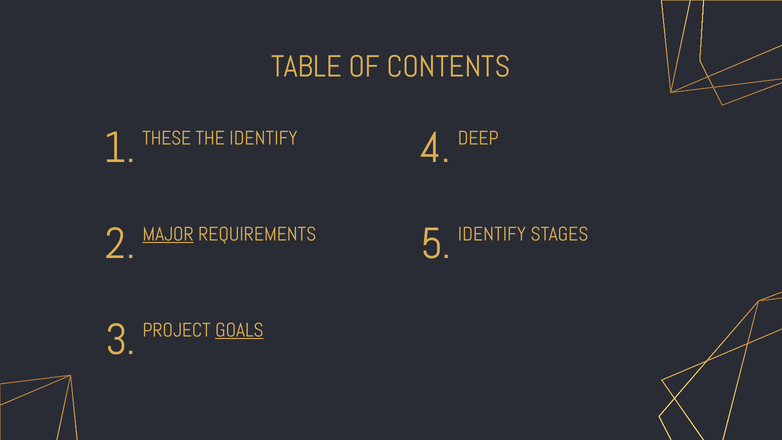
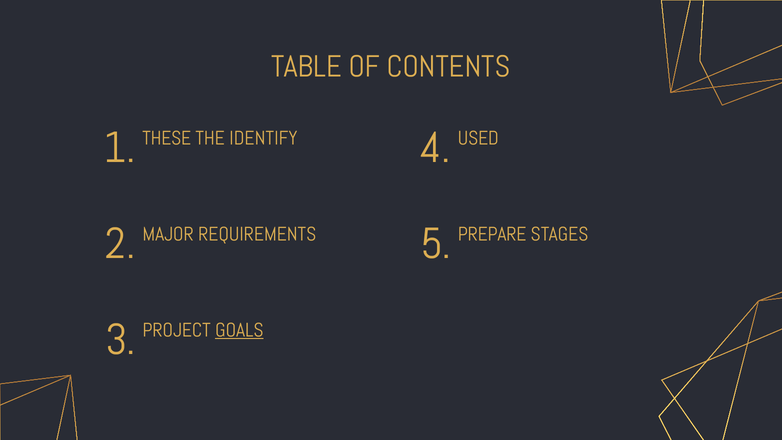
DEEP: DEEP -> USED
MAJOR underline: present -> none
IDENTIFY at (492, 234): IDENTIFY -> PREPARE
